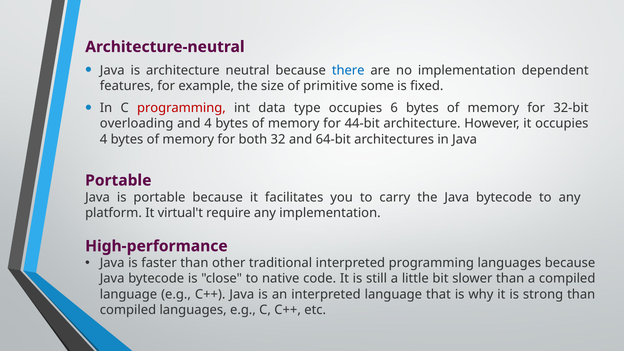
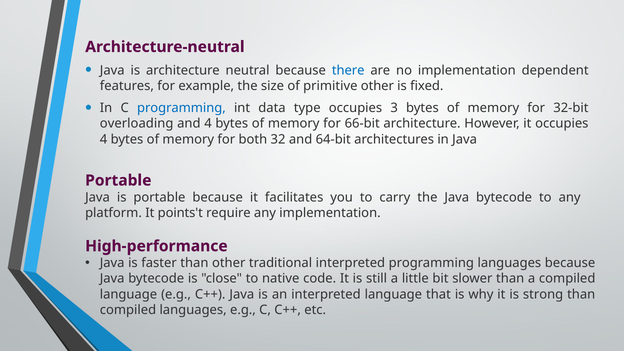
primitive some: some -> other
programming at (181, 108) colour: red -> blue
6: 6 -> 3
44-bit: 44-bit -> 66-bit
virtual't: virtual't -> points't
